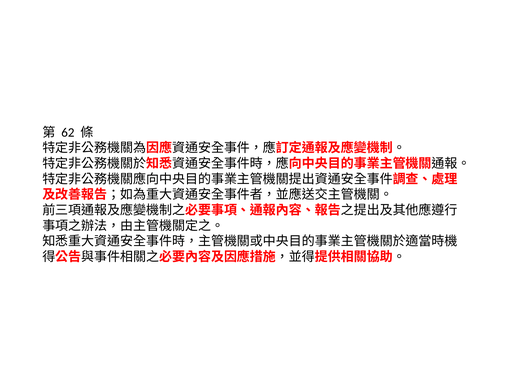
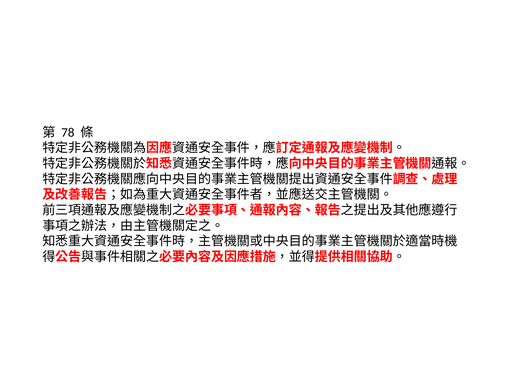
62: 62 -> 78
